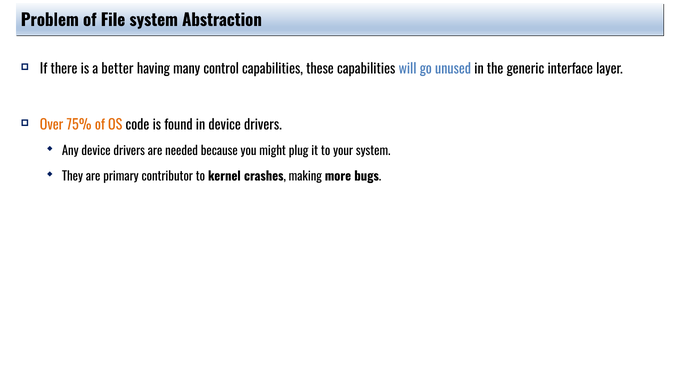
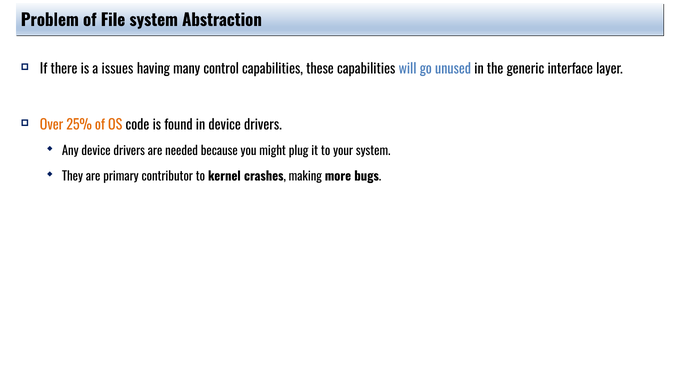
better: better -> issues
75%: 75% -> 25%
